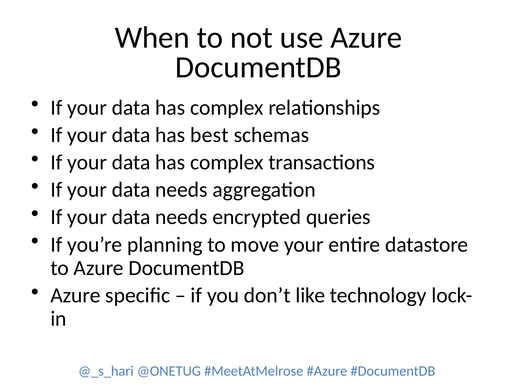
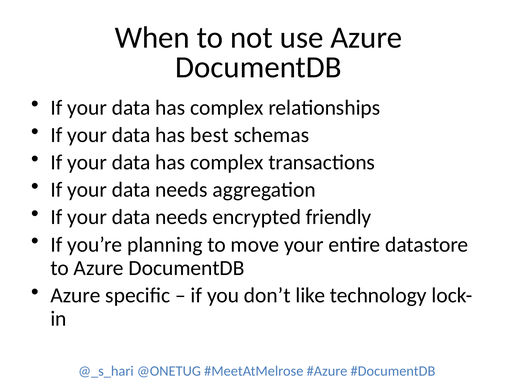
queries: queries -> friendly
